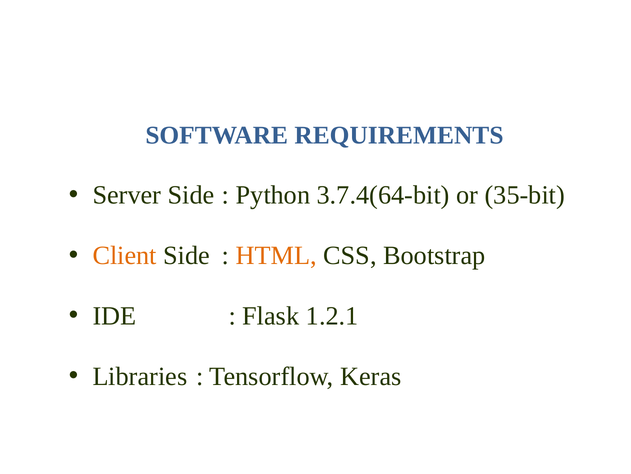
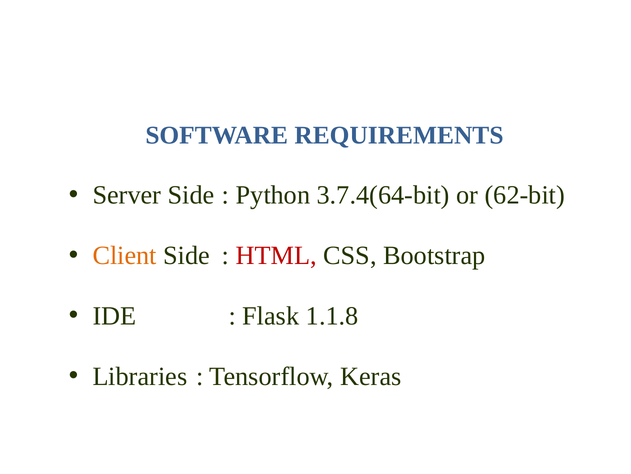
35-bit: 35-bit -> 62-bit
HTML colour: orange -> red
1.2.1: 1.2.1 -> 1.1.8
